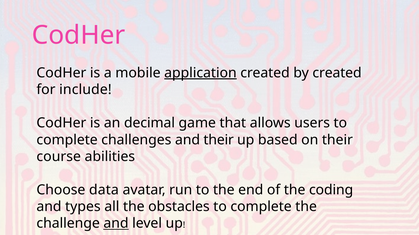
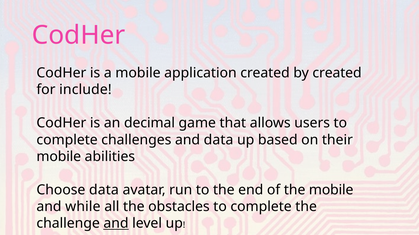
application underline: present -> none
and their: their -> data
course at (59, 157): course -> mobile
the coding: coding -> mobile
types: types -> while
